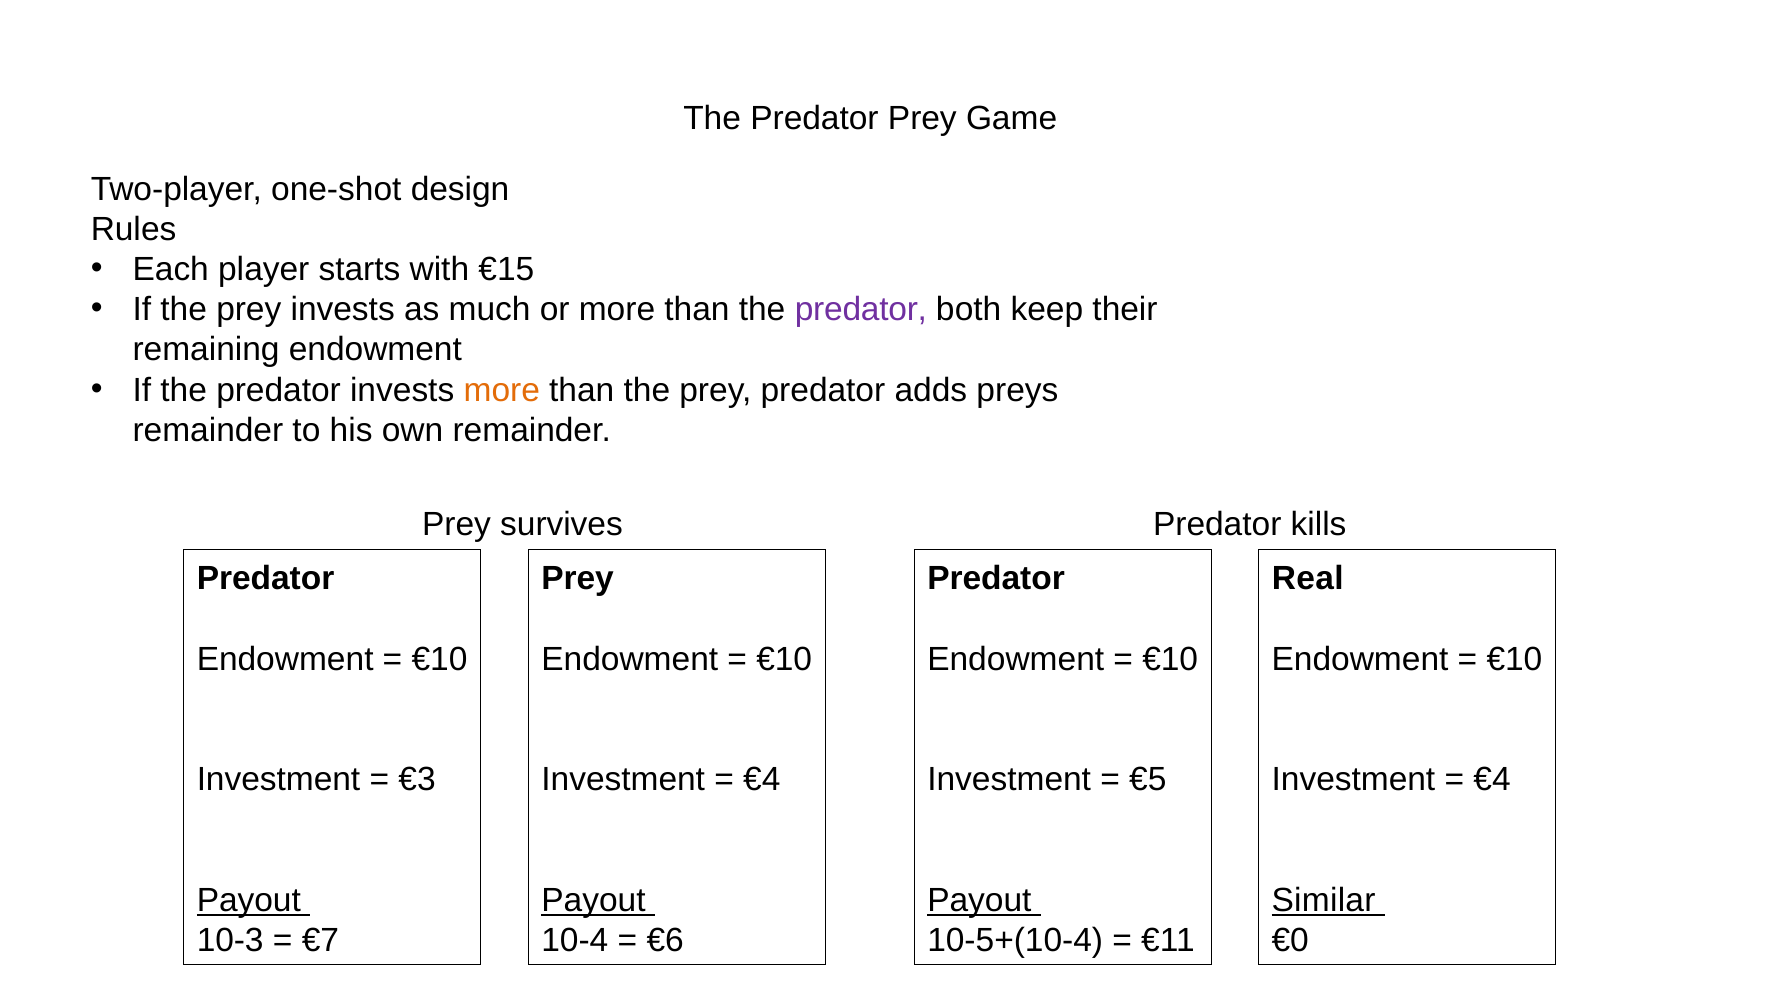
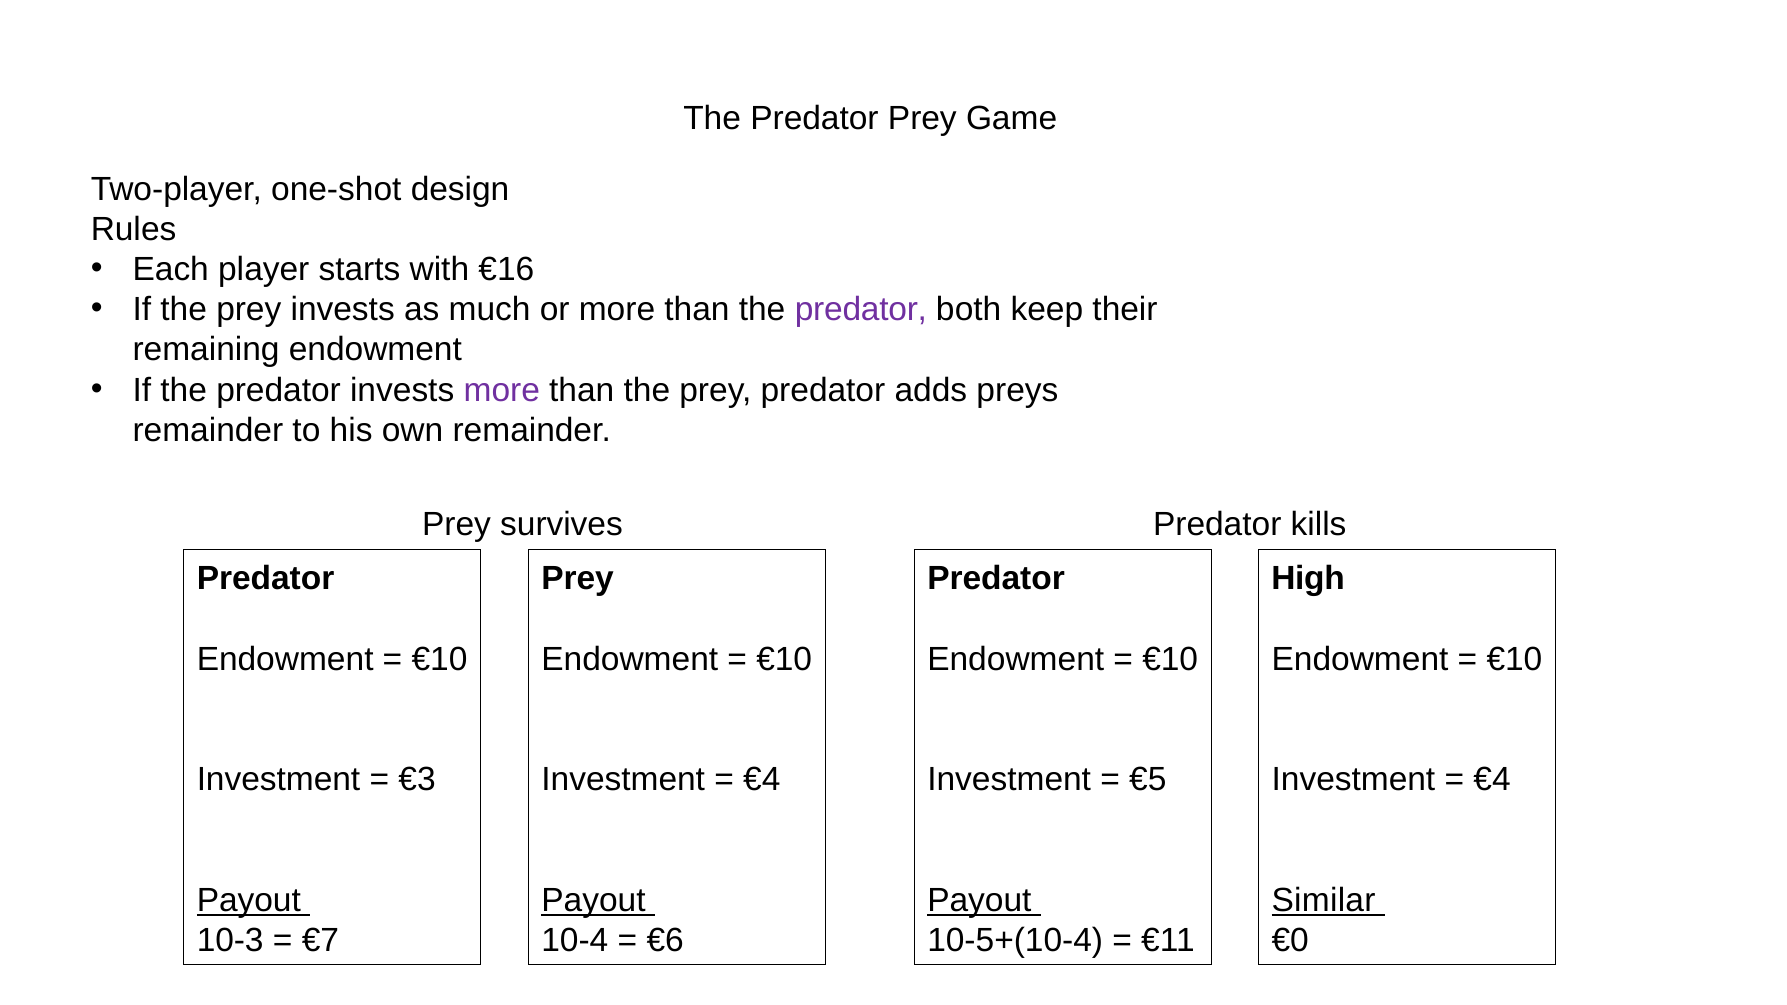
€15: €15 -> €16
more at (502, 390) colour: orange -> purple
Real: Real -> High
